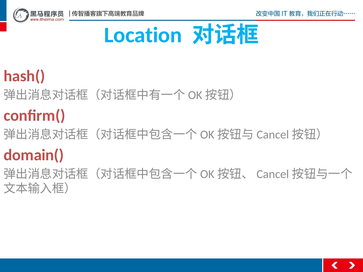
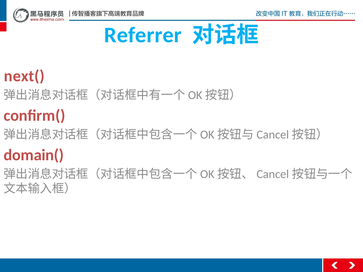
Location: Location -> Referrer
hash(: hash( -> next(
